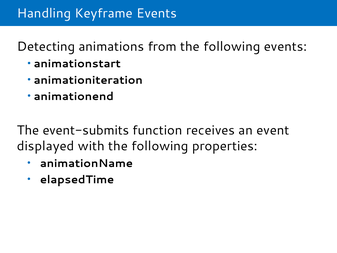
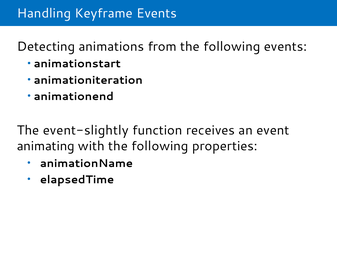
event-submits: event-submits -> event-slightly
displayed: displayed -> animating
